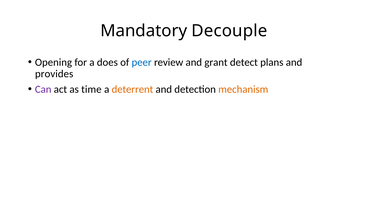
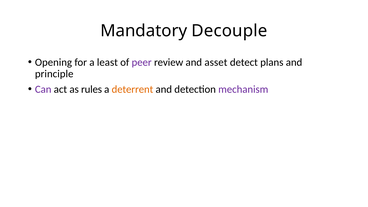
does: does -> least
peer colour: blue -> purple
grant: grant -> asset
provides: provides -> principle
time: time -> rules
mechanism colour: orange -> purple
